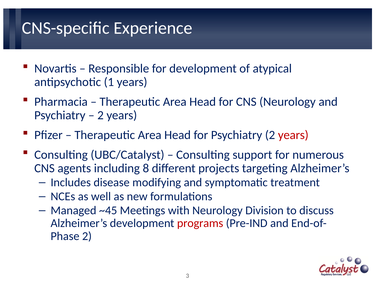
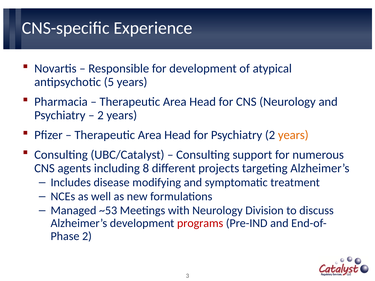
1: 1 -> 5
years at (293, 135) colour: red -> orange
~45: ~45 -> ~53
